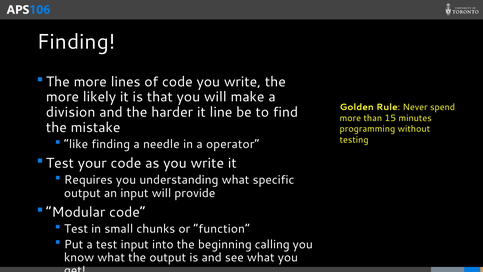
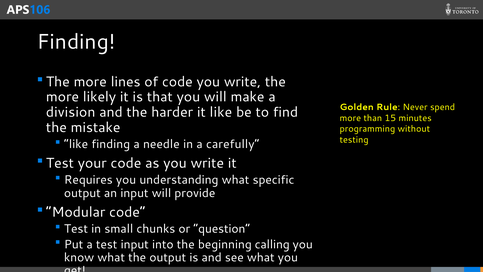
it line: line -> like
operator: operator -> carefully
function: function -> question
